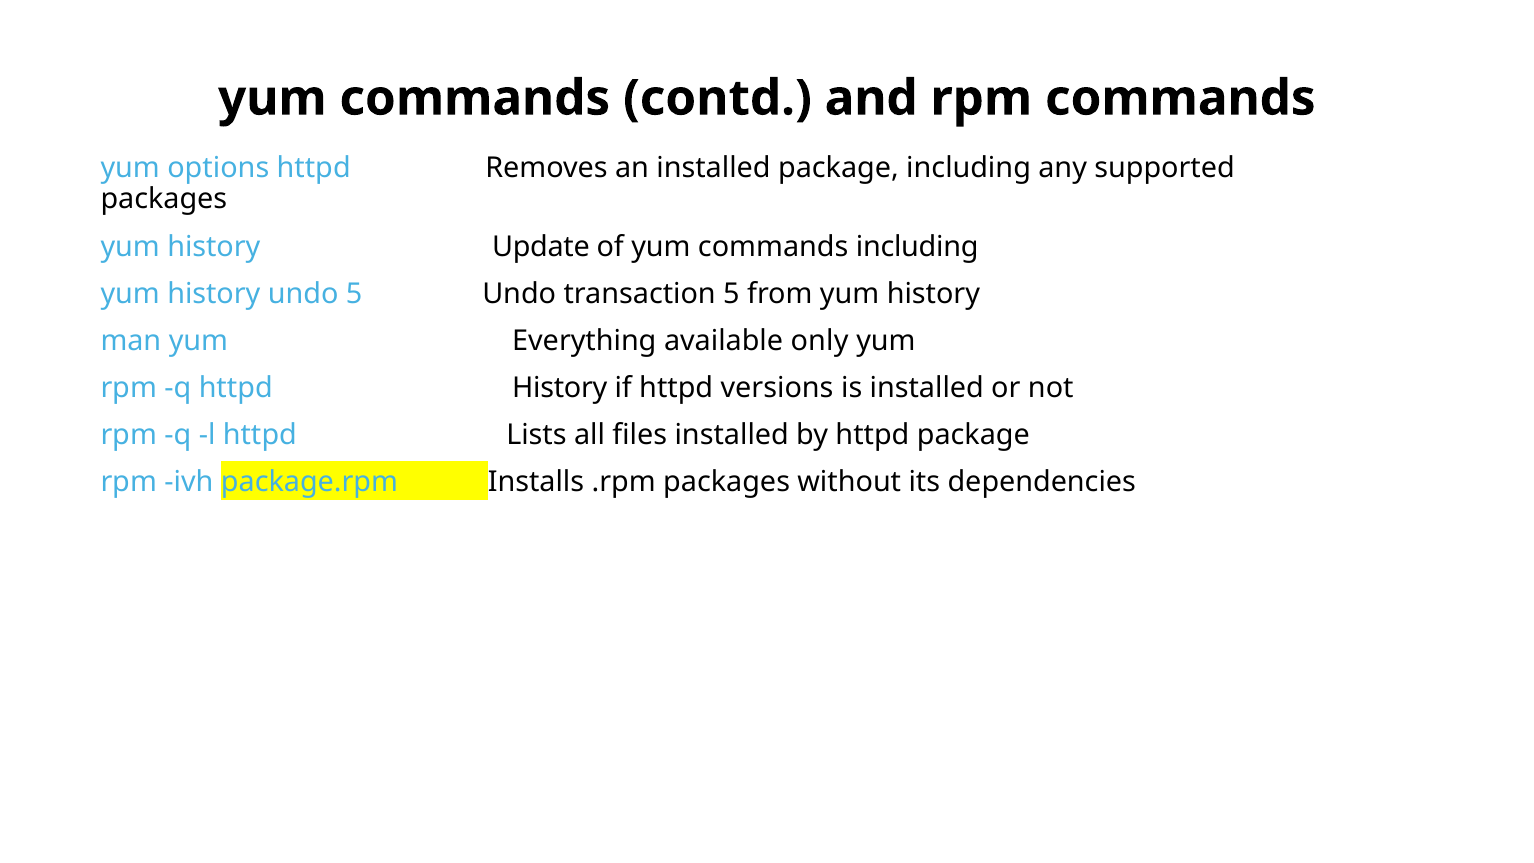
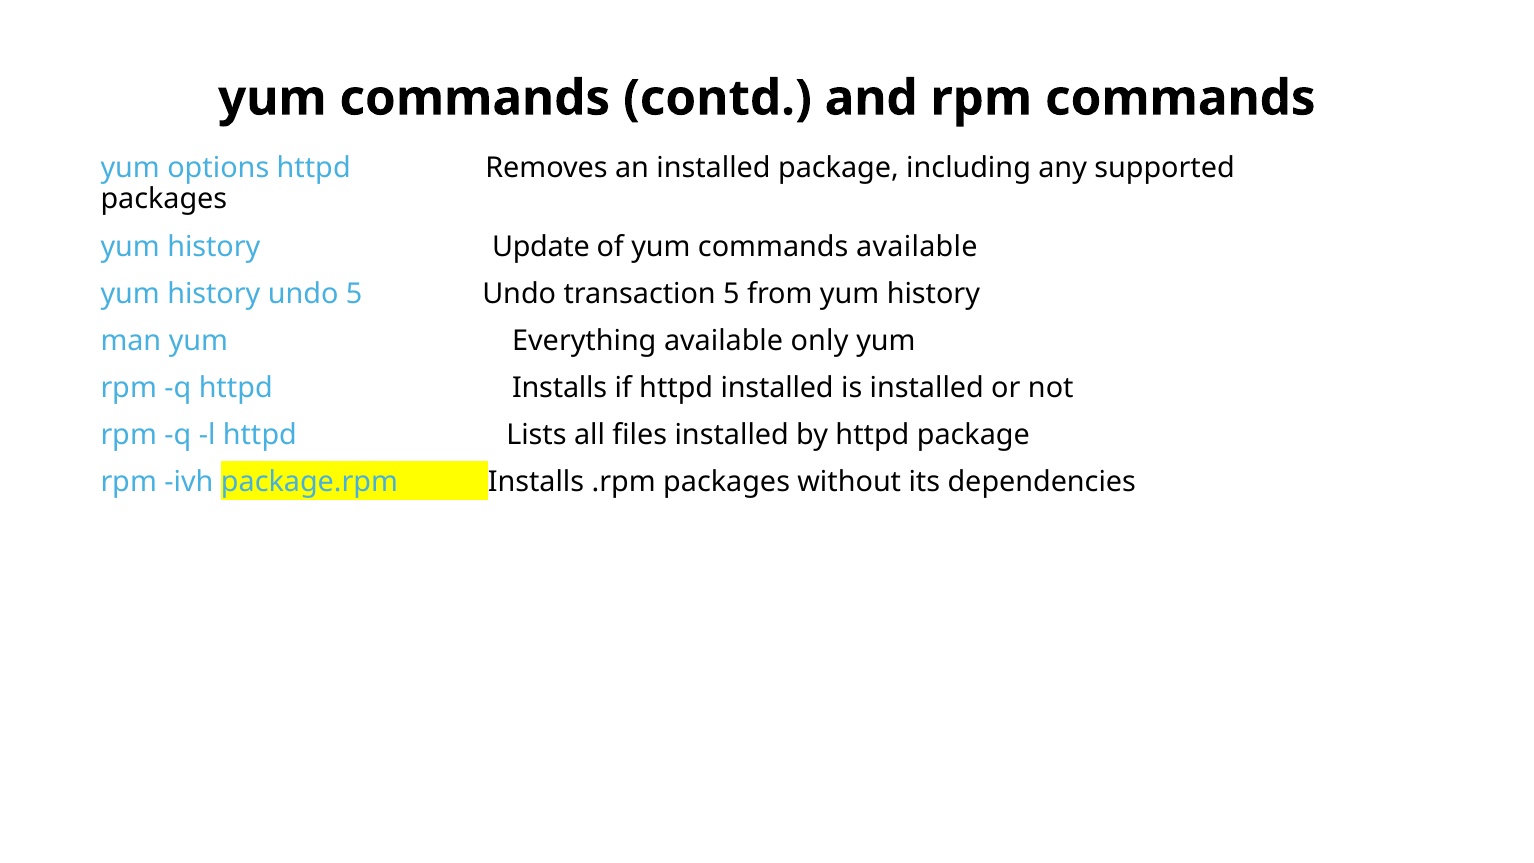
commands including: including -> available
httpd History: History -> Installs
httpd versions: versions -> installed
